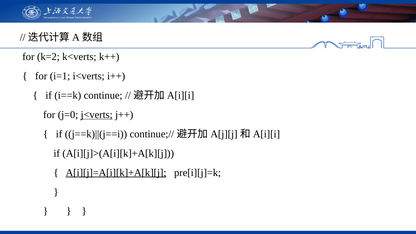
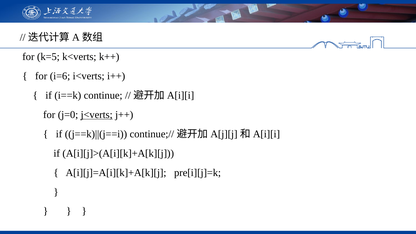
k=2: k=2 -> k=5
i=1: i=1 -> i=6
A[i][j]=A[i][k]+A[k][j underline: present -> none
